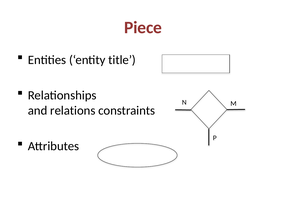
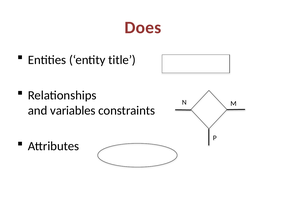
Piece: Piece -> Does
relations: relations -> variables
